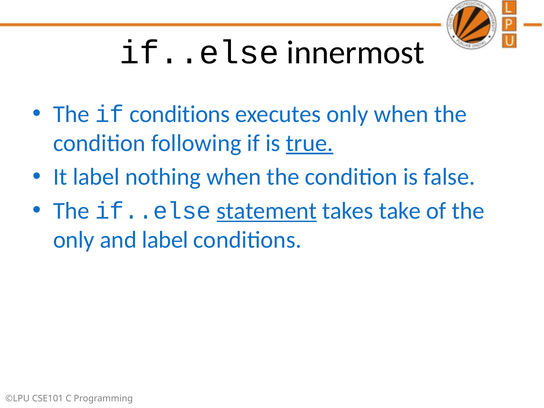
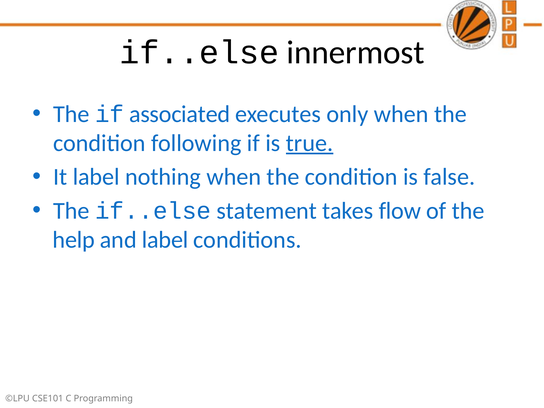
if conditions: conditions -> associated
statement underline: present -> none
take: take -> flow
only at (74, 240): only -> help
